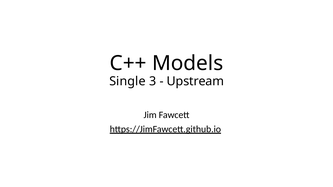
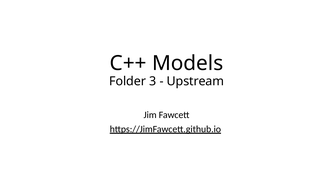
Single: Single -> Folder
